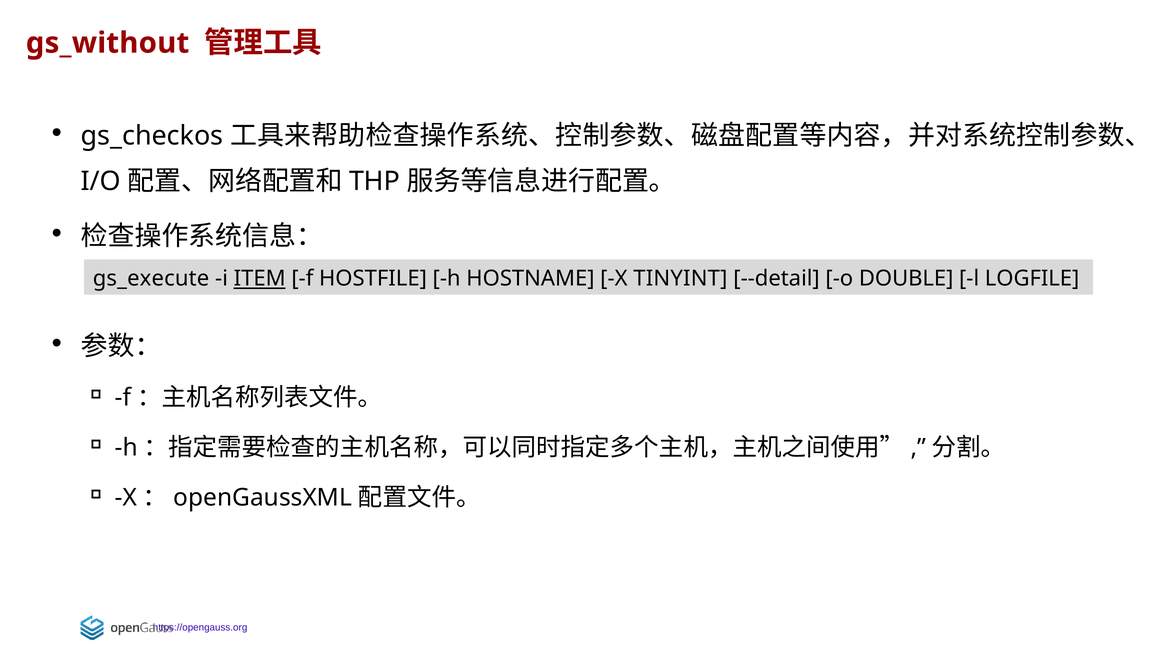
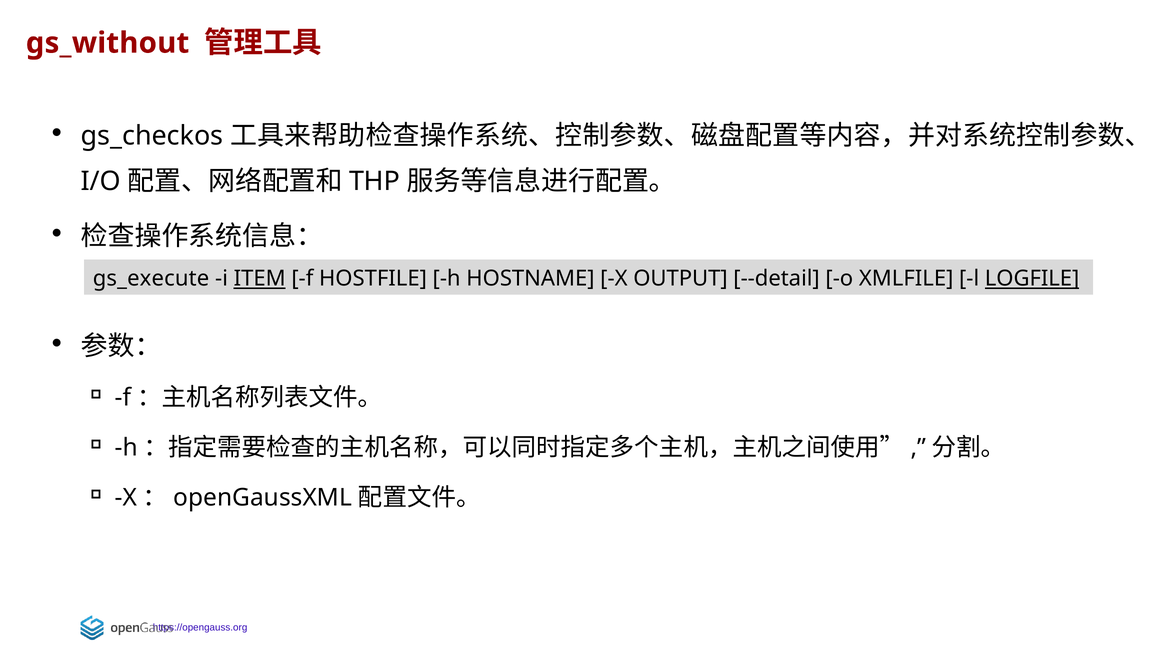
TINYINT: TINYINT -> OUTPUT
DOUBLE: DOUBLE -> XMLFILE
LOGFILE underline: none -> present
